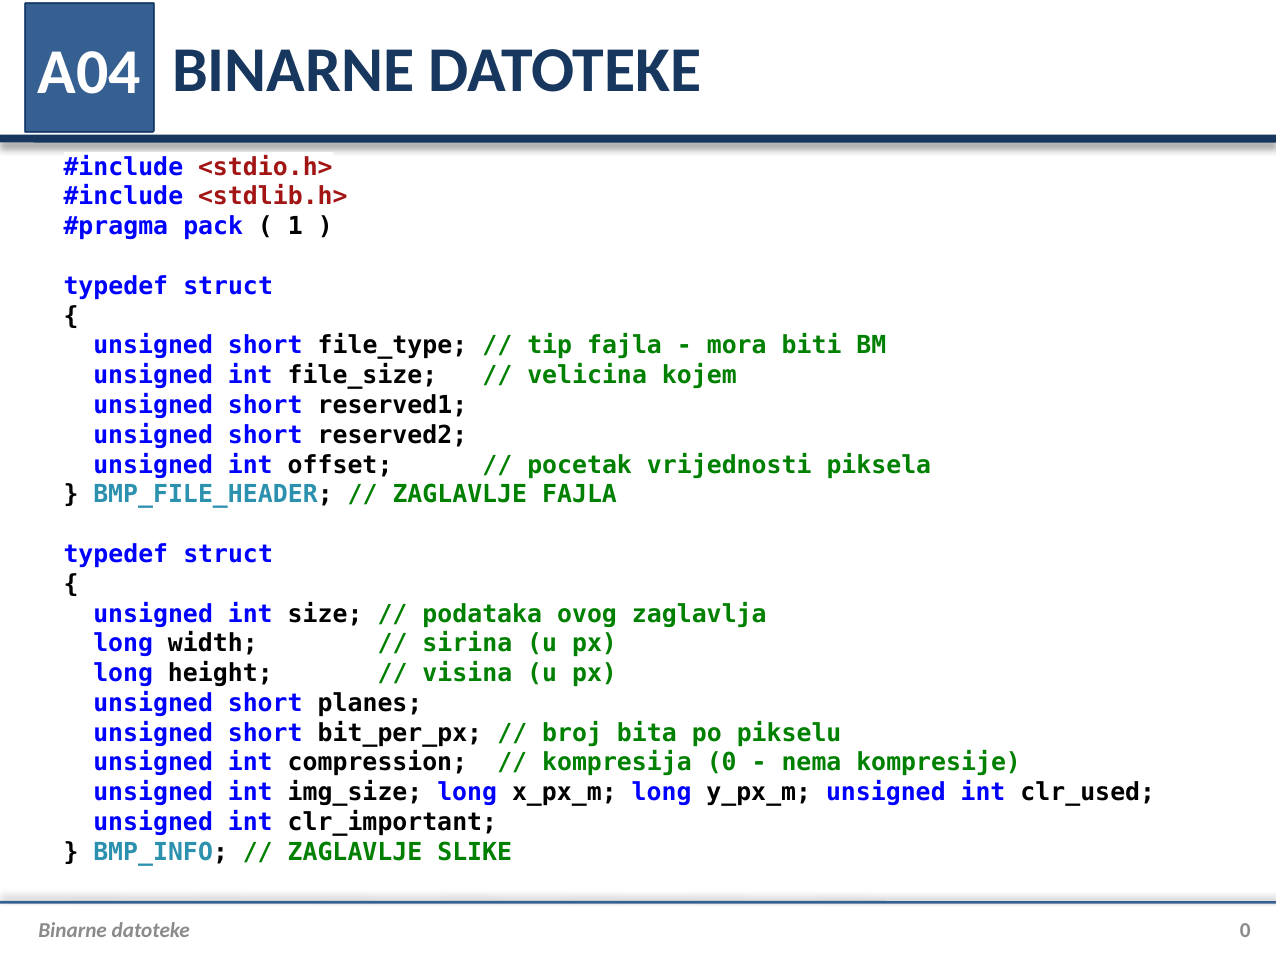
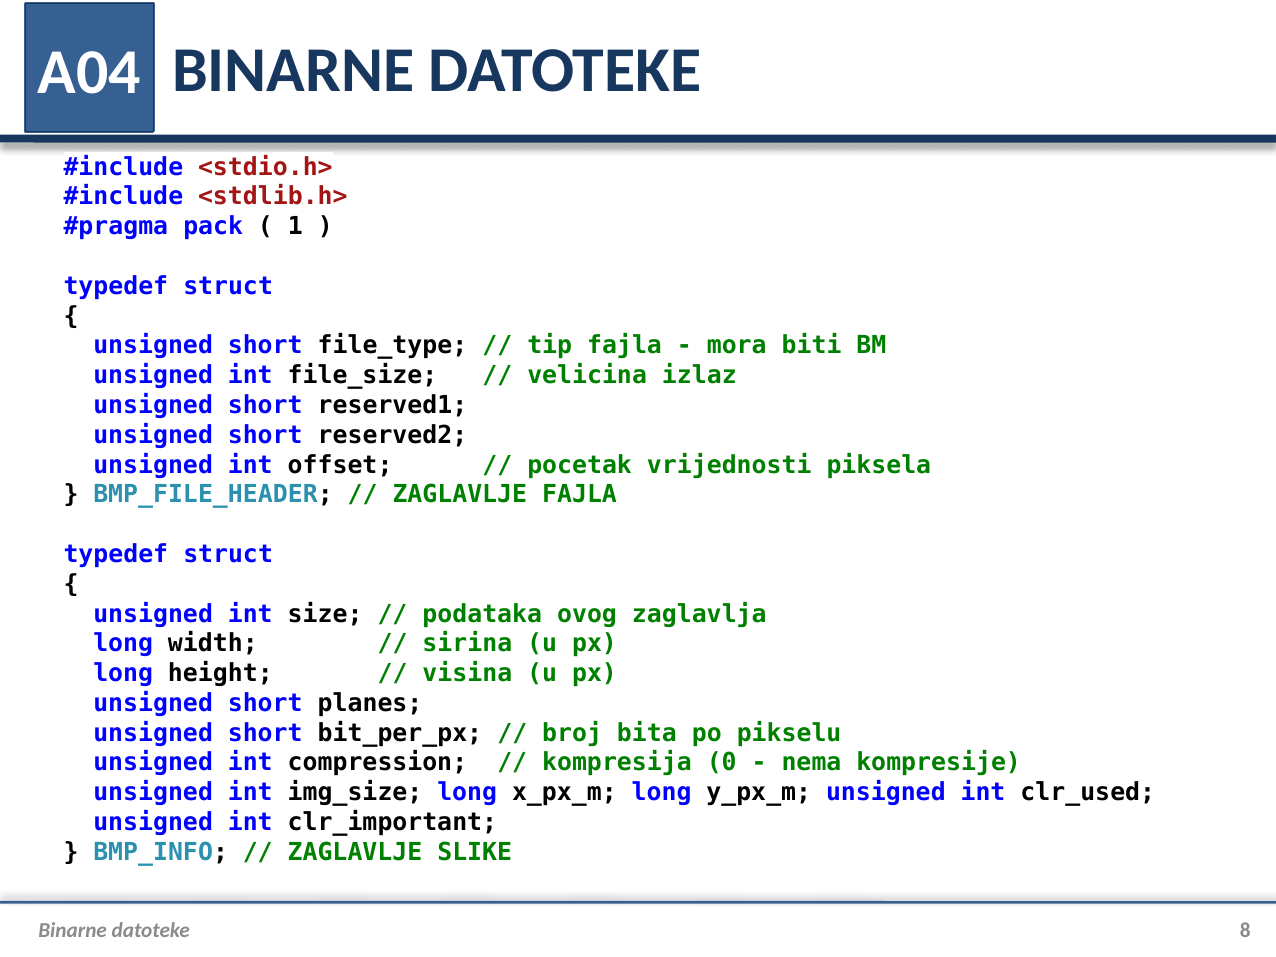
kojem: kojem -> izlaz
datoteke 0: 0 -> 8
